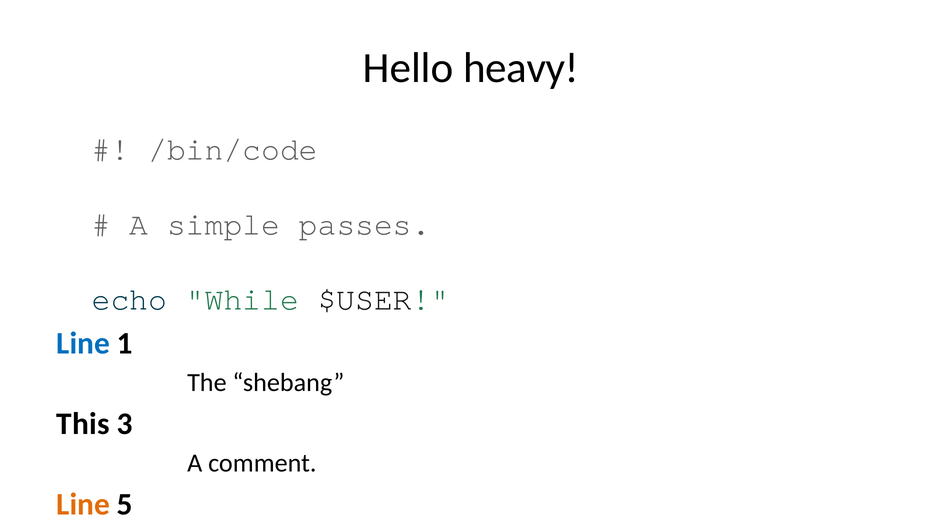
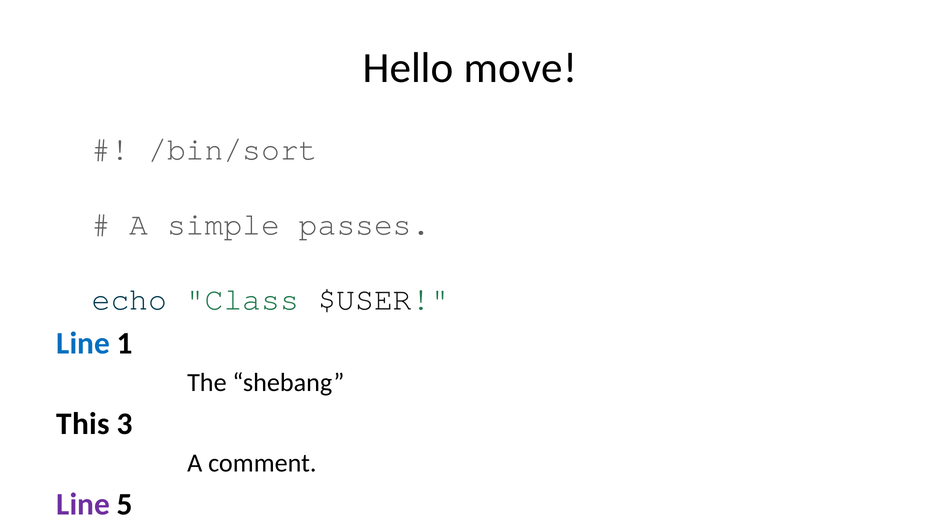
heavy: heavy -> move
/bin/code: /bin/code -> /bin/sort
While: While -> Class
Line at (83, 505) colour: orange -> purple
